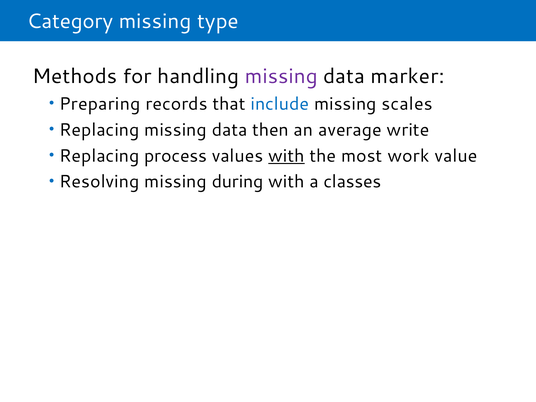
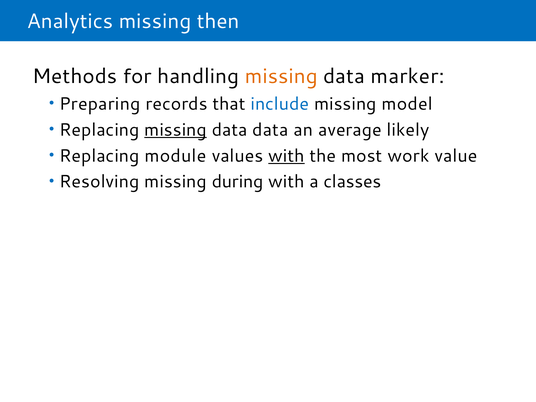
Category: Category -> Analytics
type: type -> then
missing at (281, 76) colour: purple -> orange
scales: scales -> model
missing at (176, 130) underline: none -> present
data then: then -> data
write: write -> likely
process: process -> module
